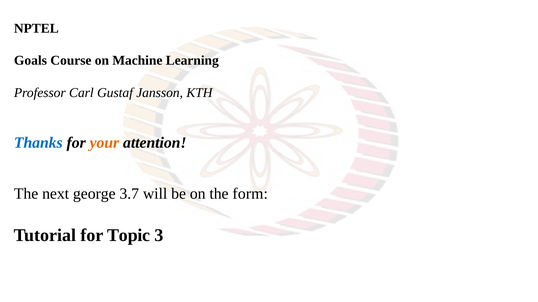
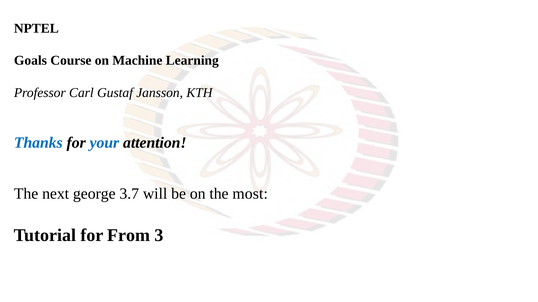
your colour: orange -> blue
form: form -> most
Topic: Topic -> From
